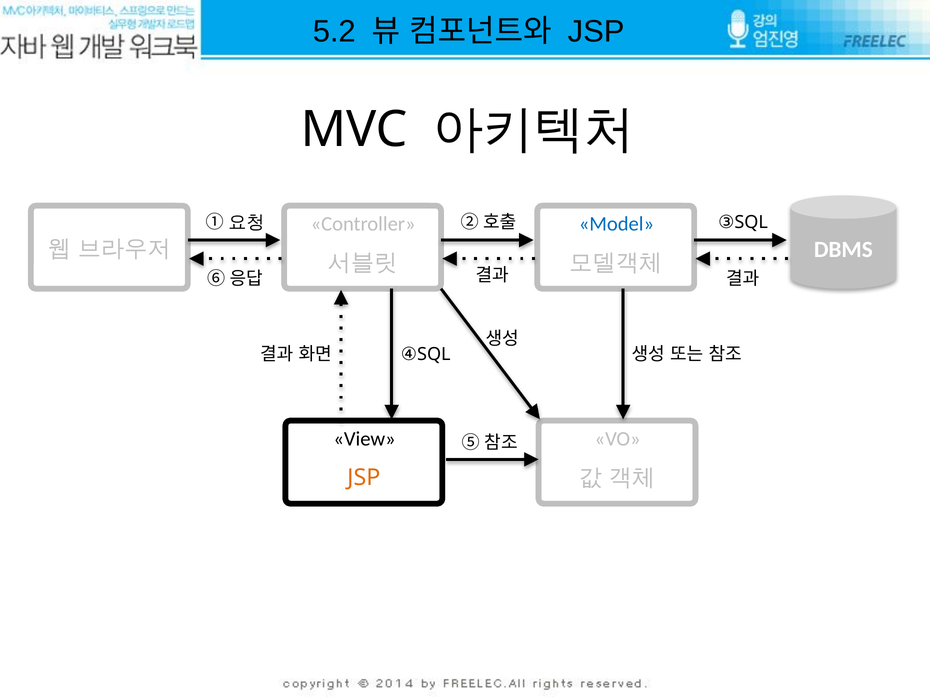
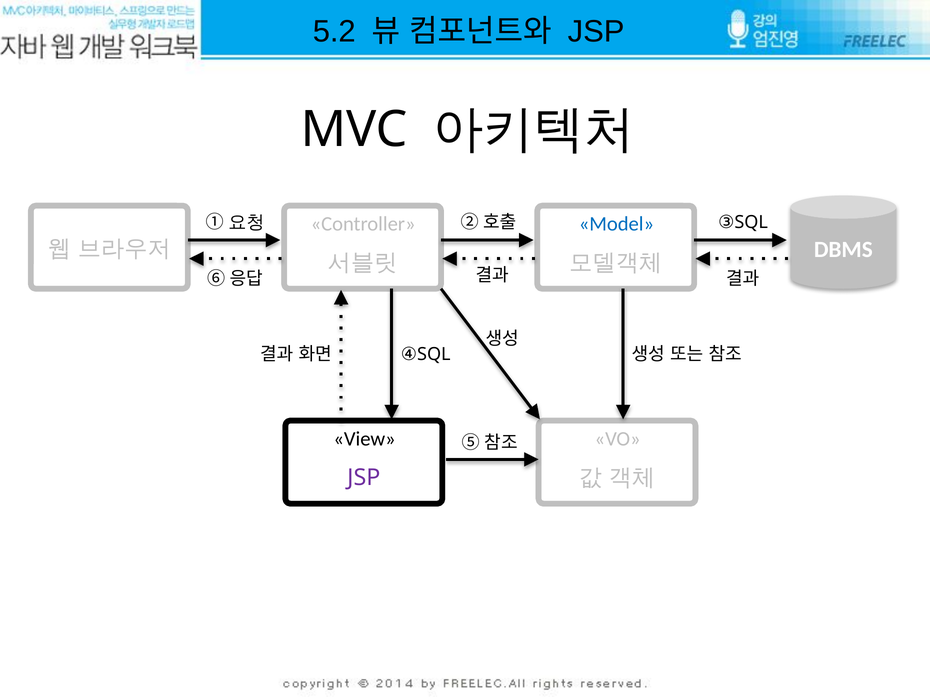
JSP at (364, 478) colour: orange -> purple
